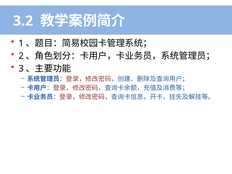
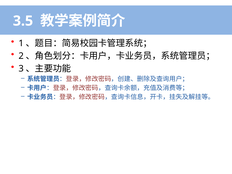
3.2: 3.2 -> 3.5
